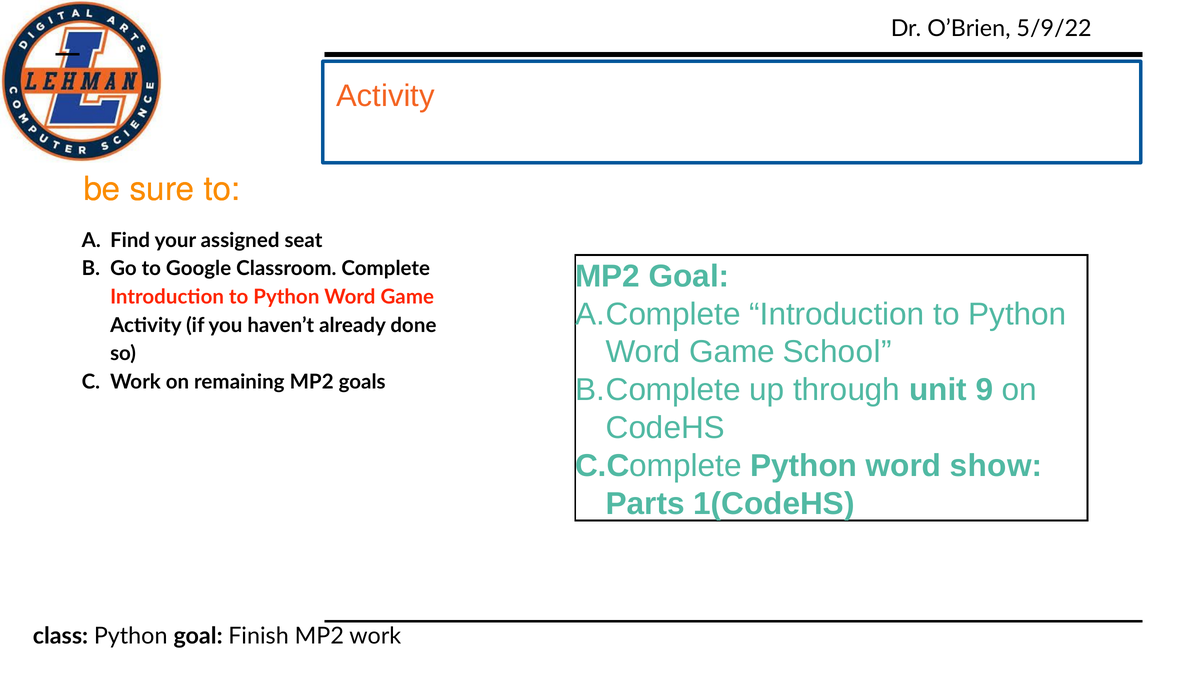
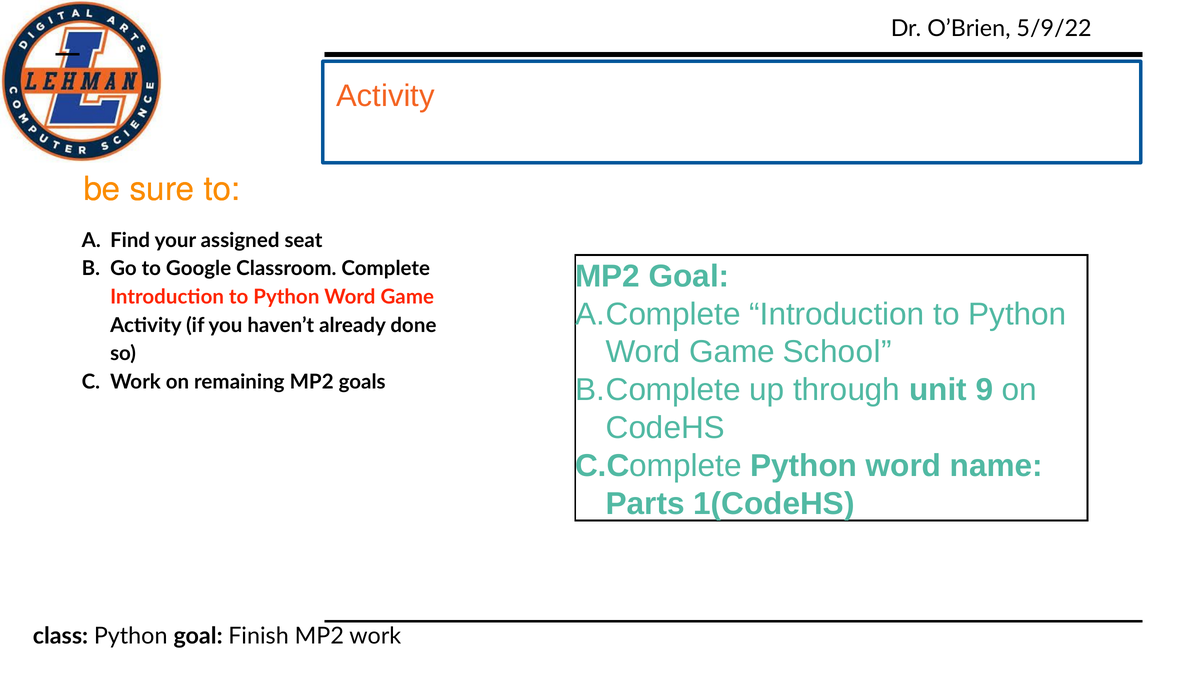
show: show -> name
